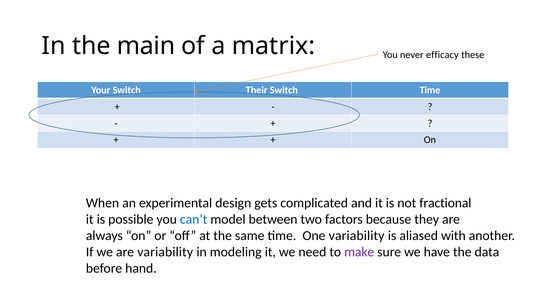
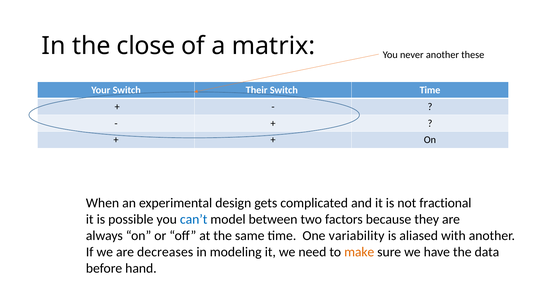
main: main -> close
never efficacy: efficacy -> another
are variability: variability -> decreases
make colour: purple -> orange
